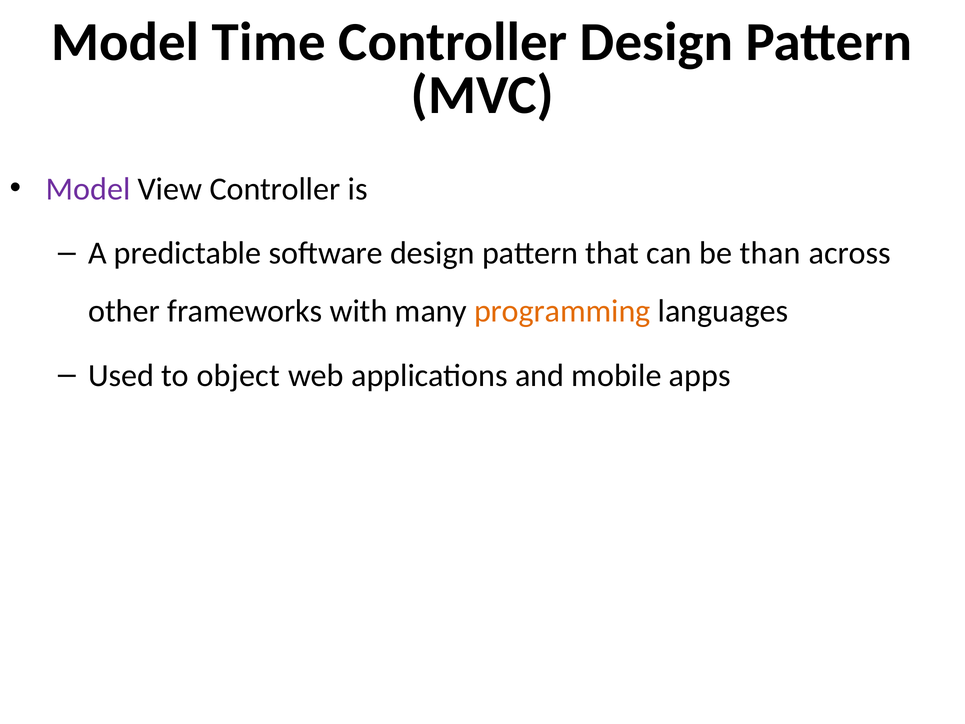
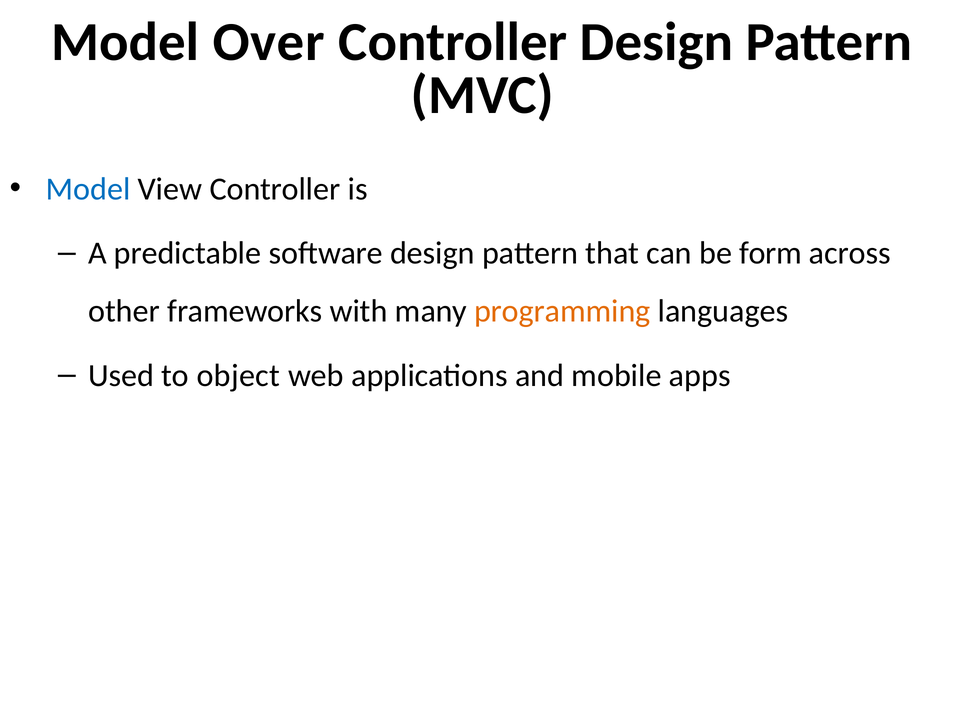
Time: Time -> Over
Model at (88, 189) colour: purple -> blue
than: than -> form
